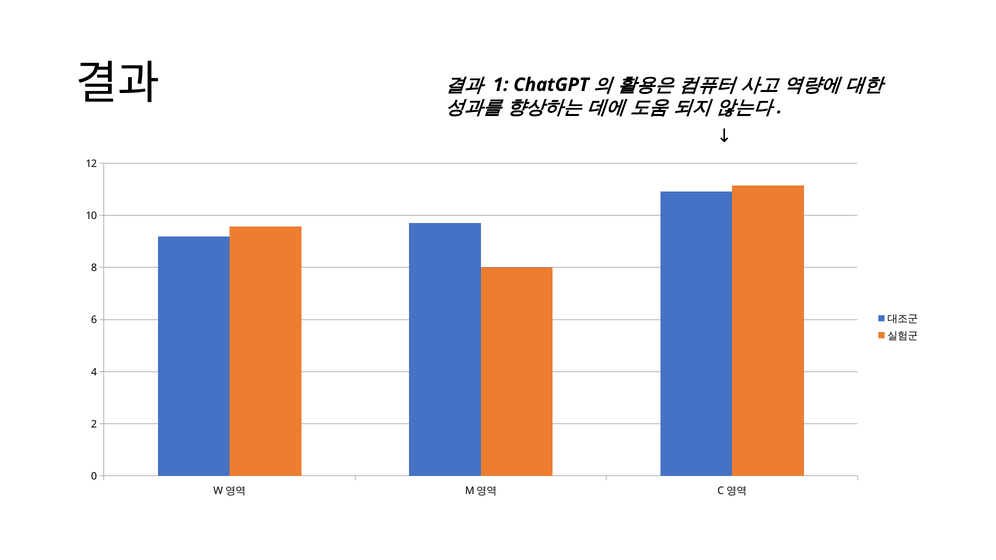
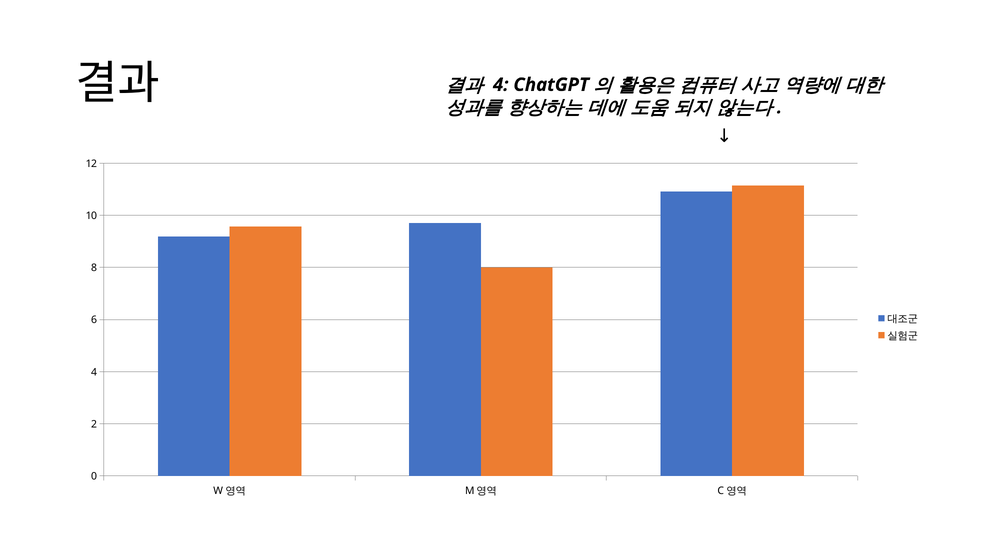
1 at (501, 85): 1 -> 4
